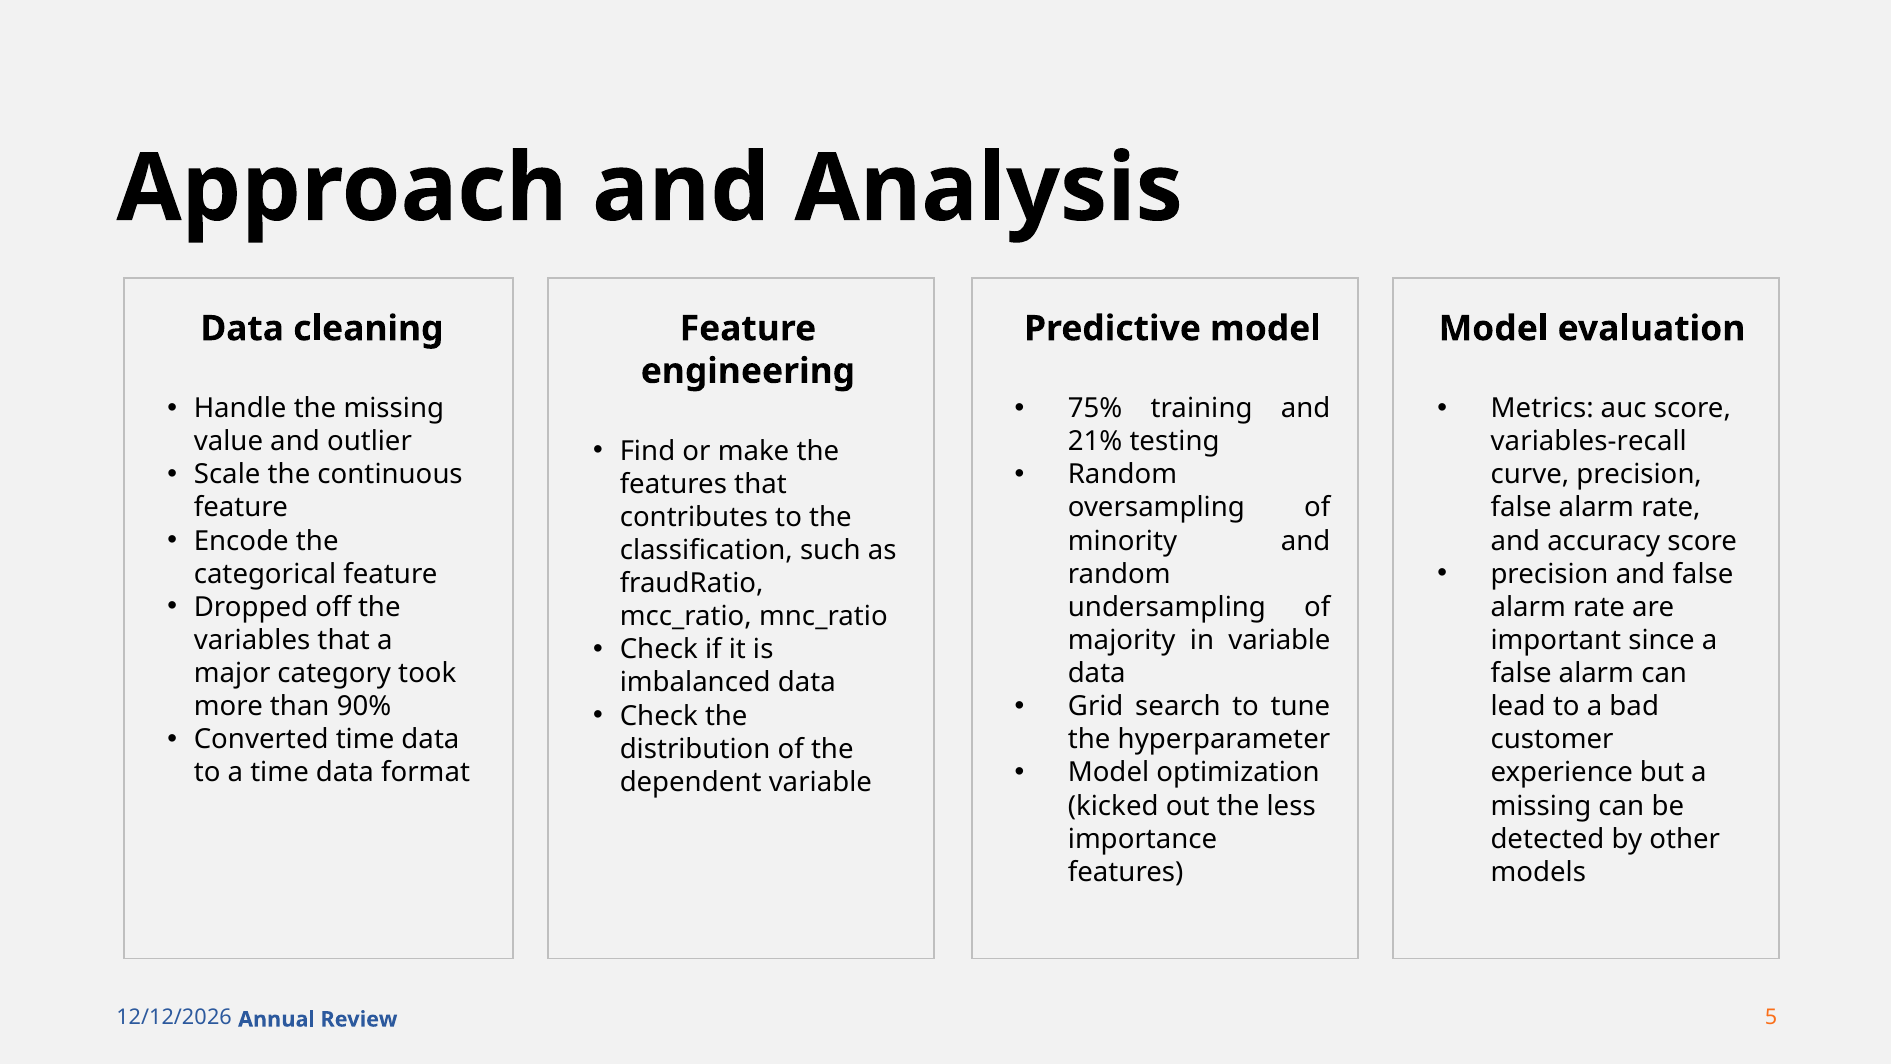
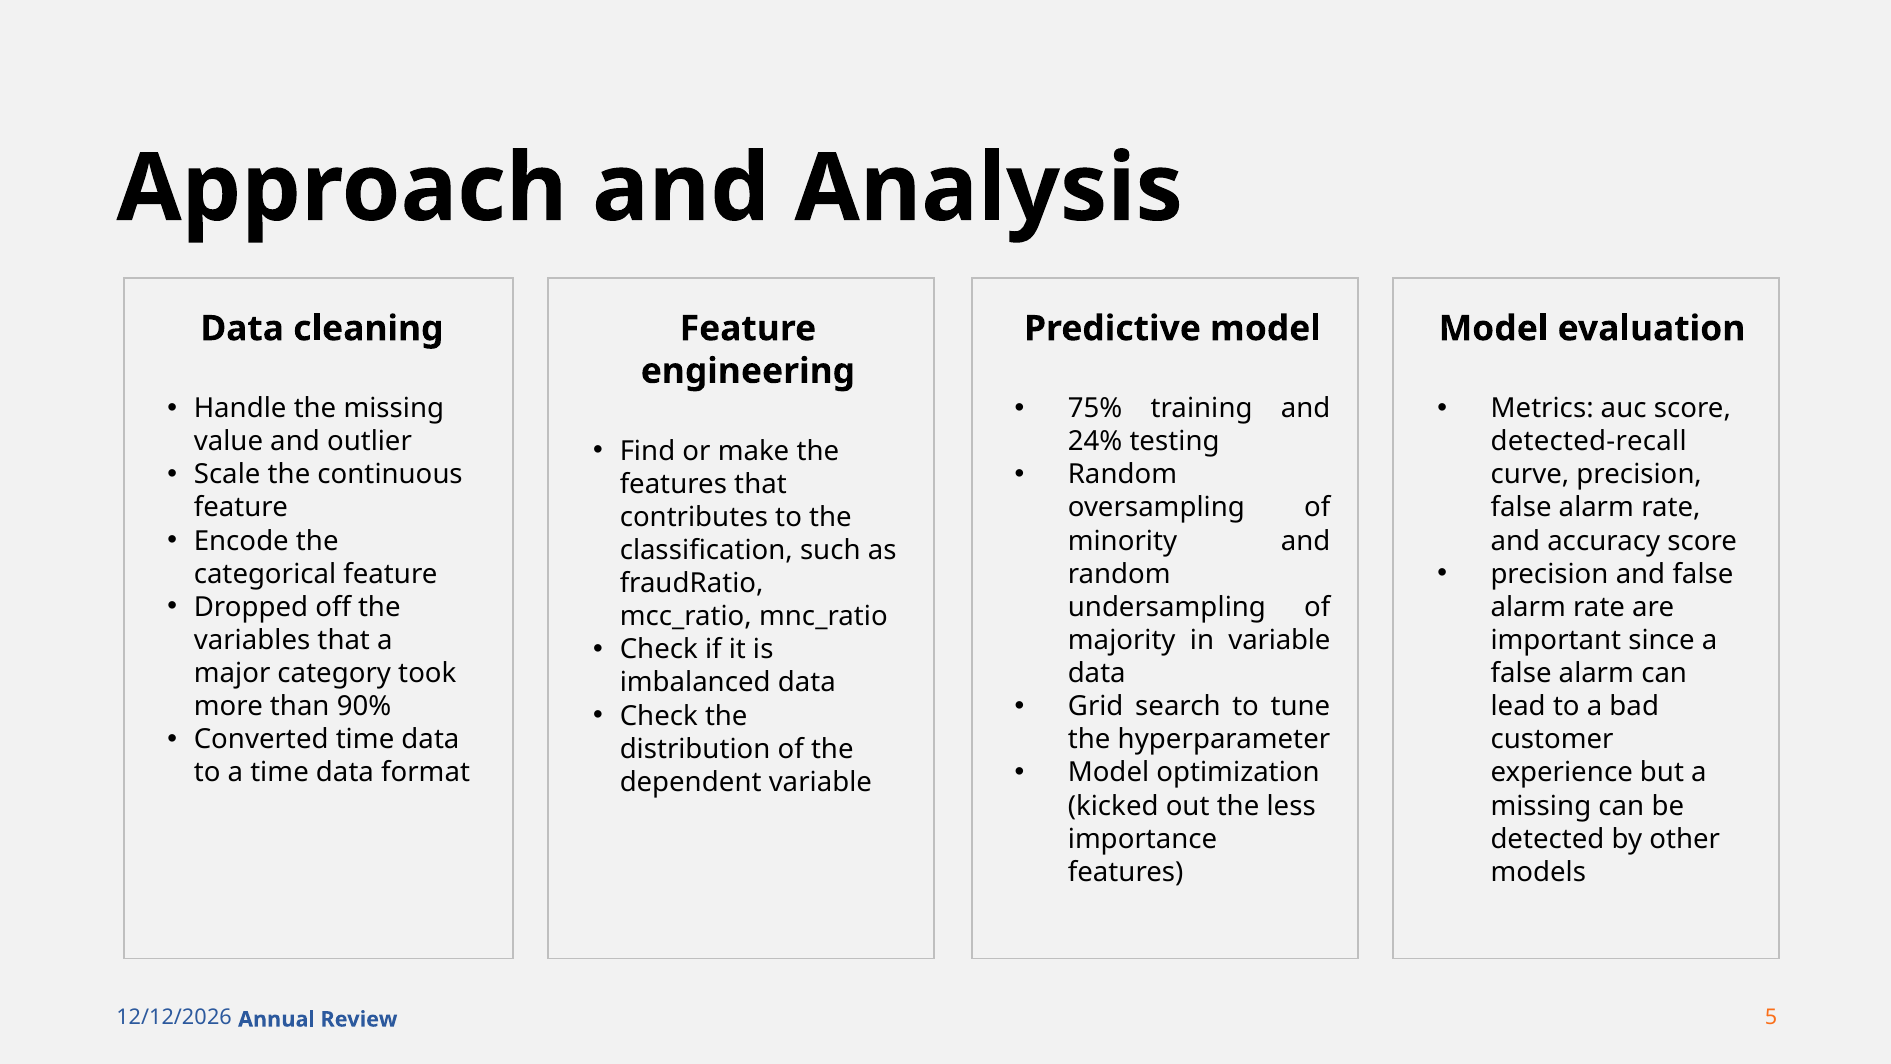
21%: 21% -> 24%
variables-recall: variables-recall -> detected-recall
